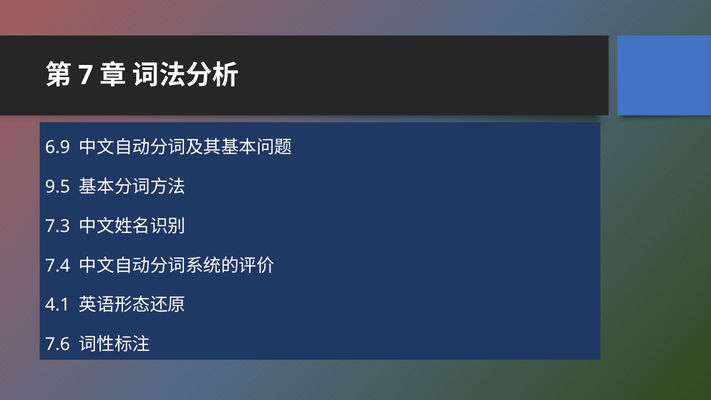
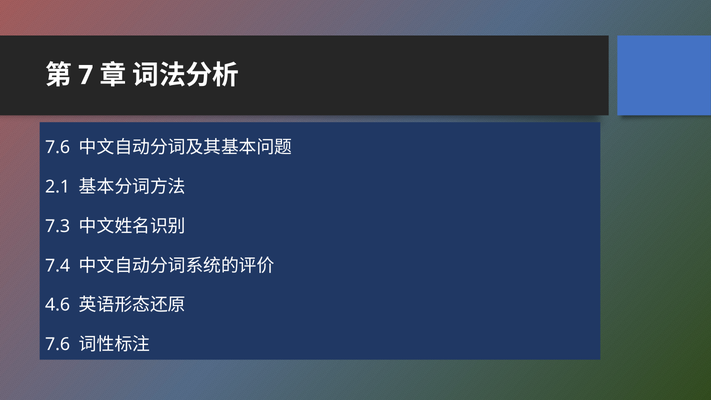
6.9 at (58, 147): 6.9 -> 7.6
9.5: 9.5 -> 2.1
4.1: 4.1 -> 4.6
